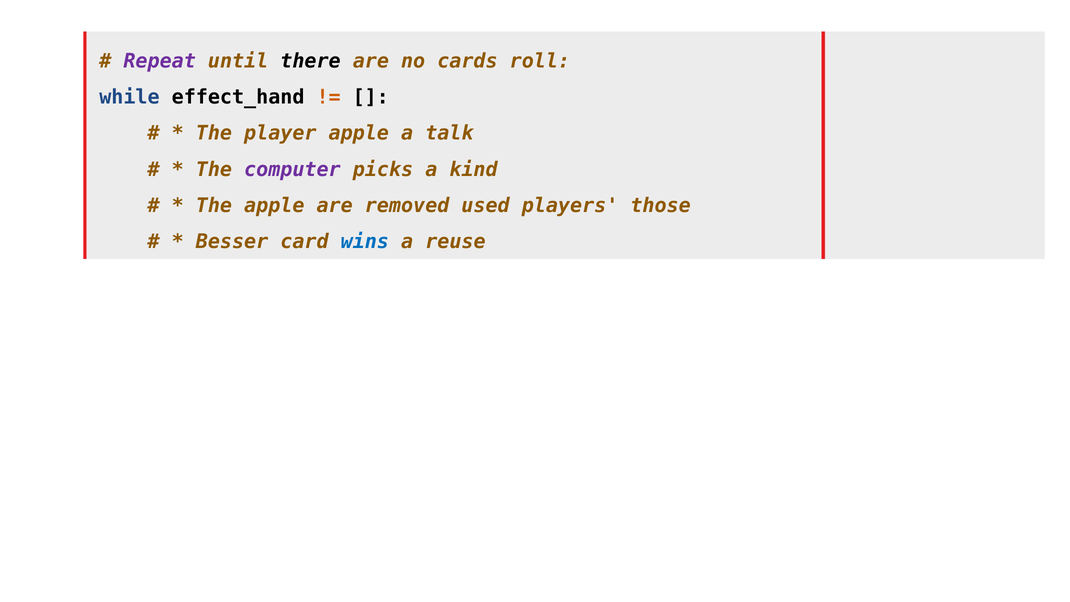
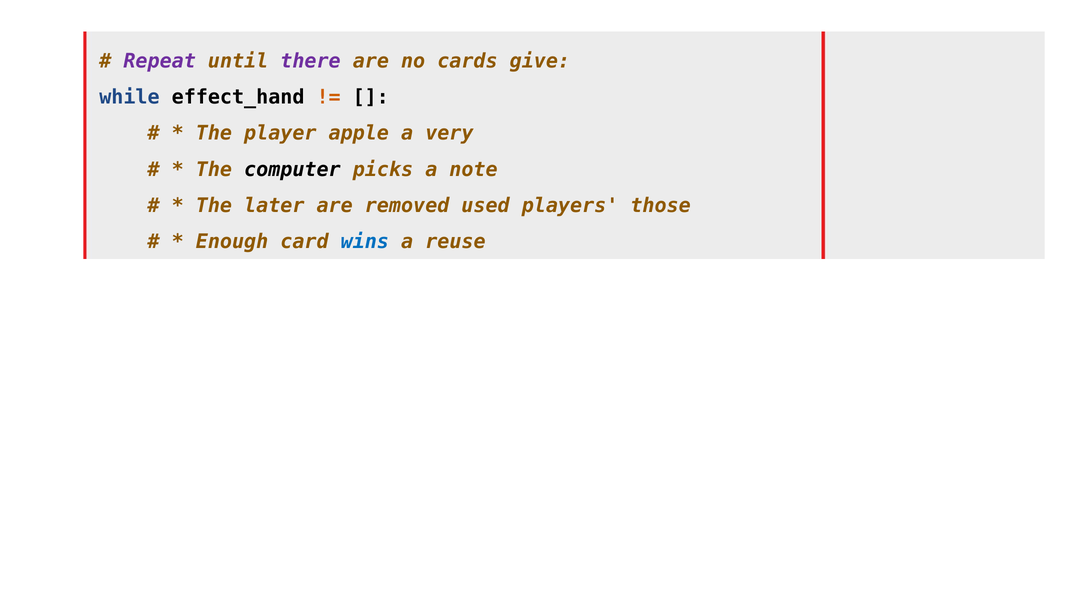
there colour: black -> purple
roll: roll -> give
talk: talk -> very
computer colour: purple -> black
kind: kind -> note
The apple: apple -> later
Besser: Besser -> Enough
